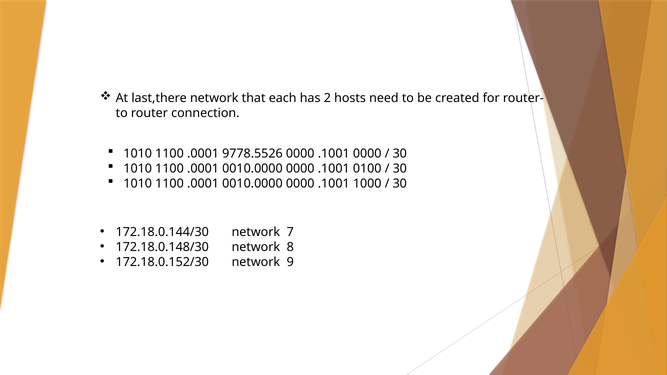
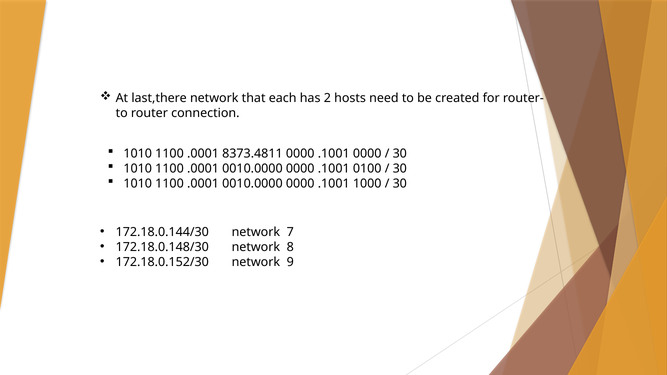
9778.5526: 9778.5526 -> 8373.4811
